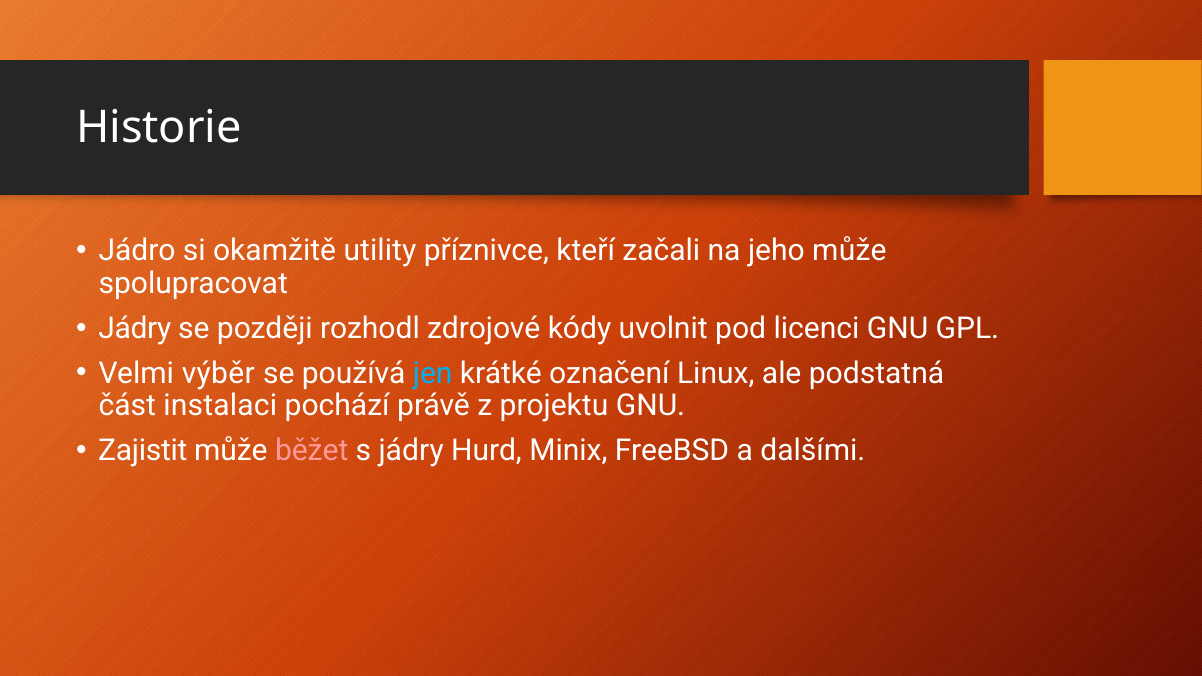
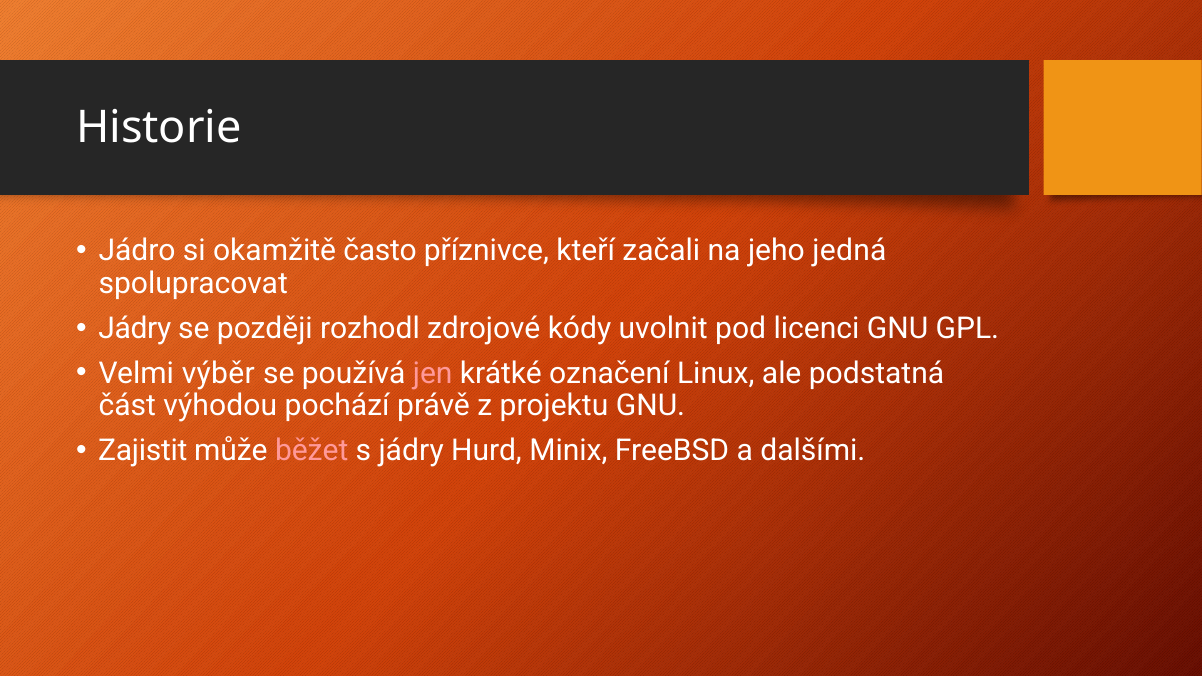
utility: utility -> často
jeho může: může -> jedná
jen colour: light blue -> pink
instalaci: instalaci -> výhodou
